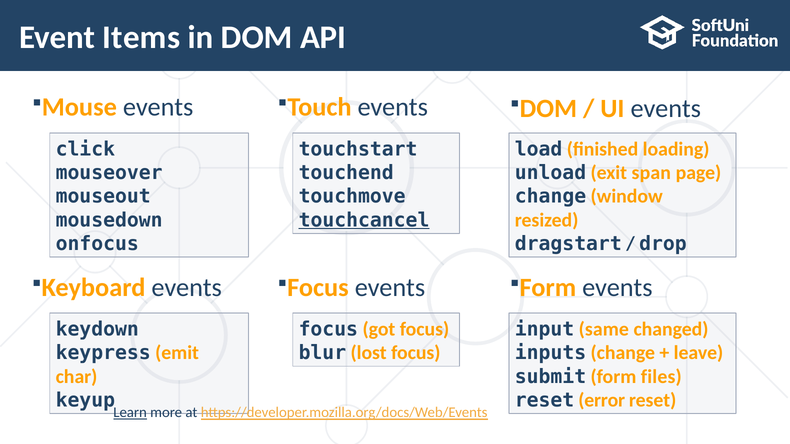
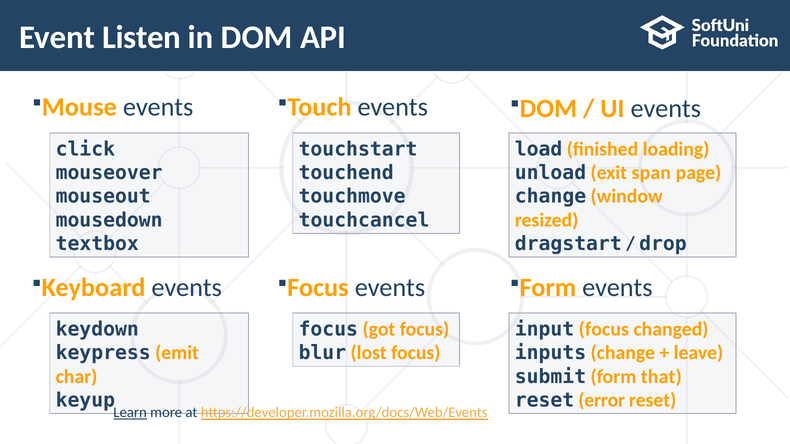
Items: Items -> Listen
touchcancel underline: present -> none
onfocus: onfocus -> textbox
input same: same -> focus
files: files -> that
